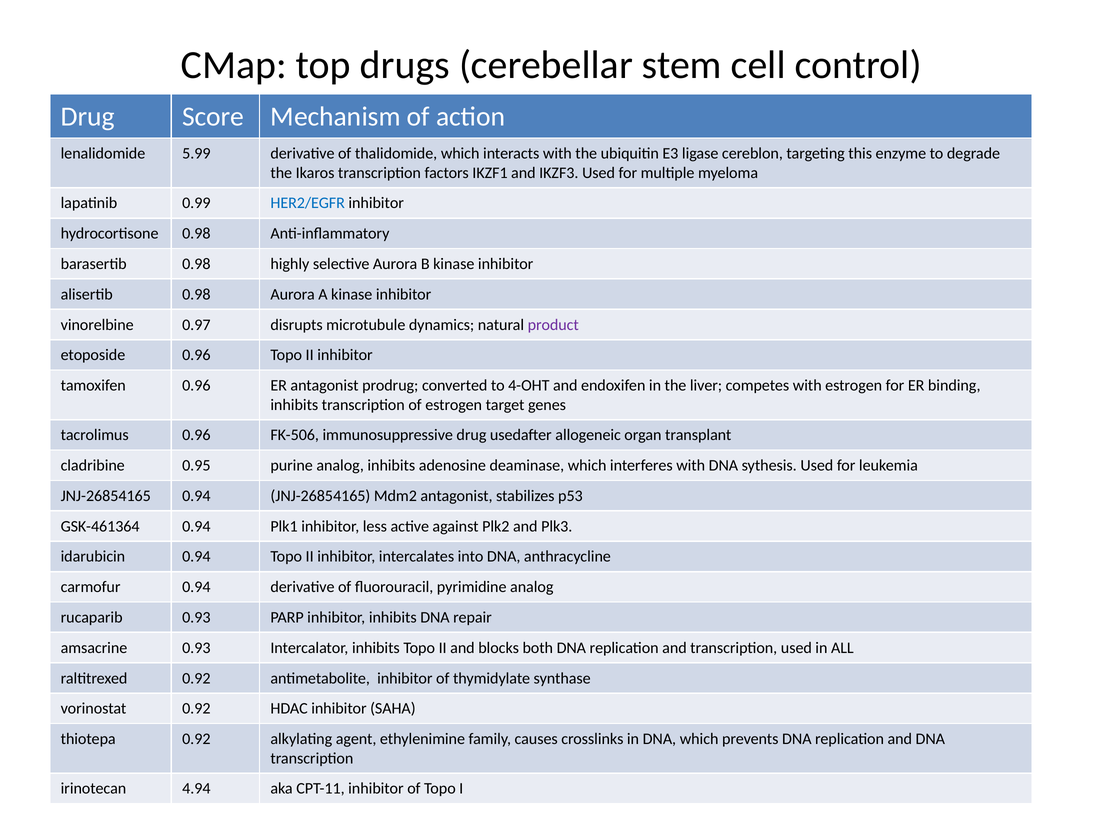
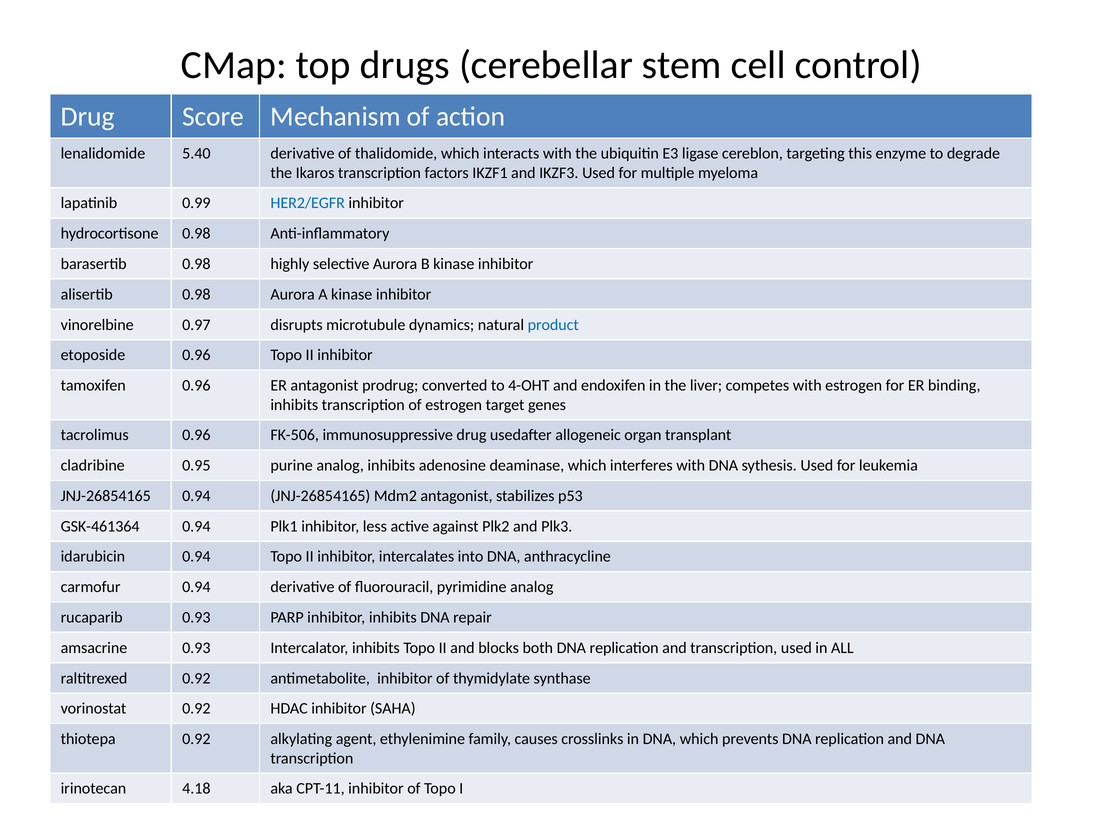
5.99: 5.99 -> 5.40
product colour: purple -> blue
4.94: 4.94 -> 4.18
